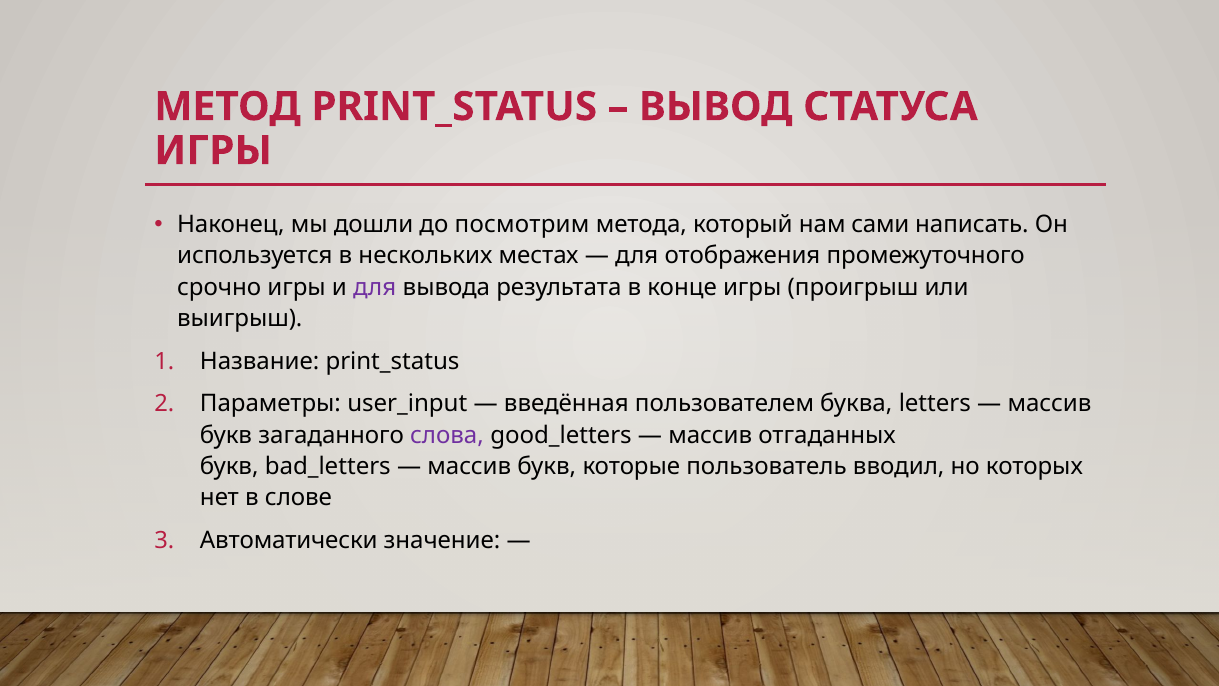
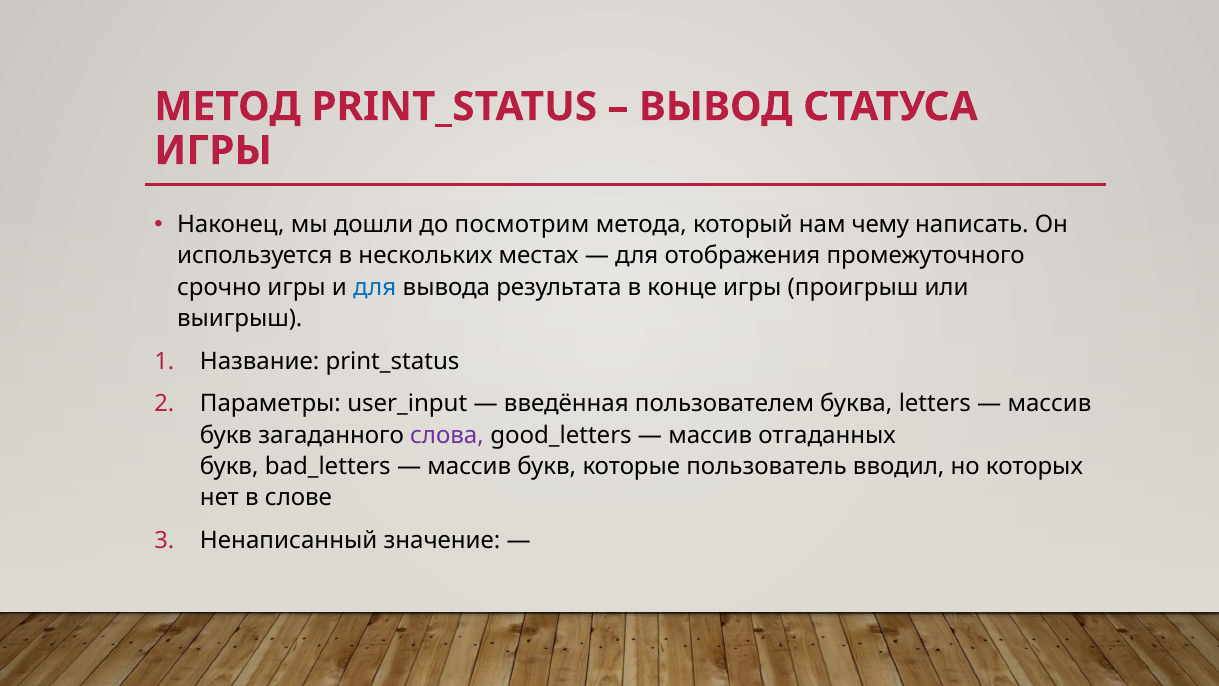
сами: сами -> чему
для at (375, 287) colour: purple -> blue
Автоматически: Автоматически -> Ненаписанный
